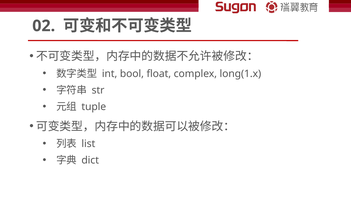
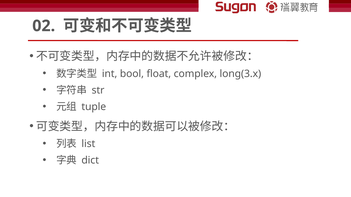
long(1.x: long(1.x -> long(3.x
